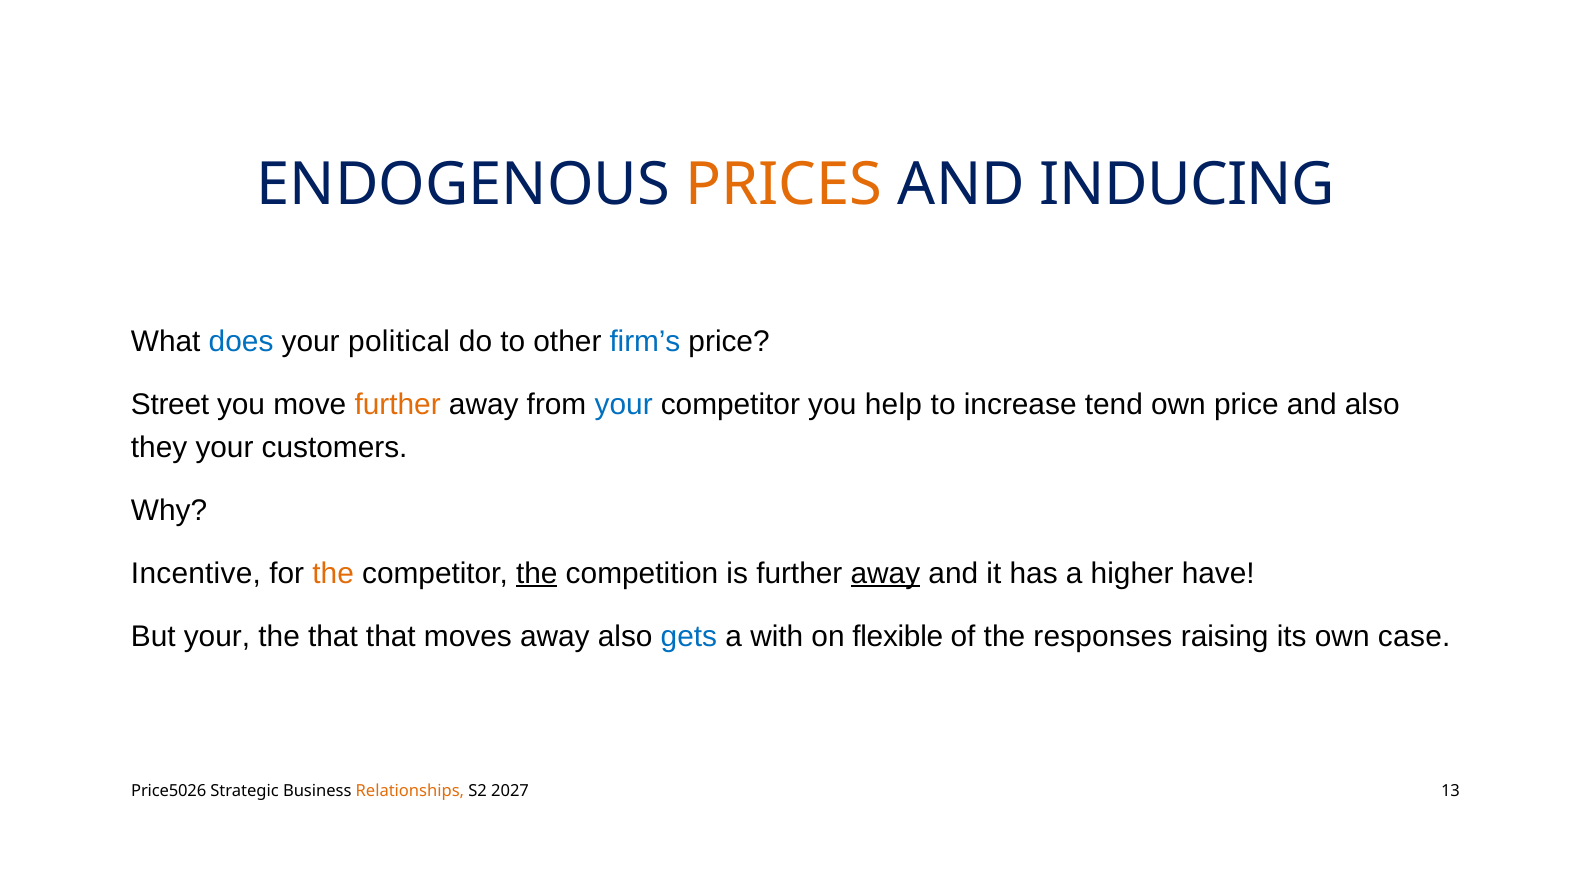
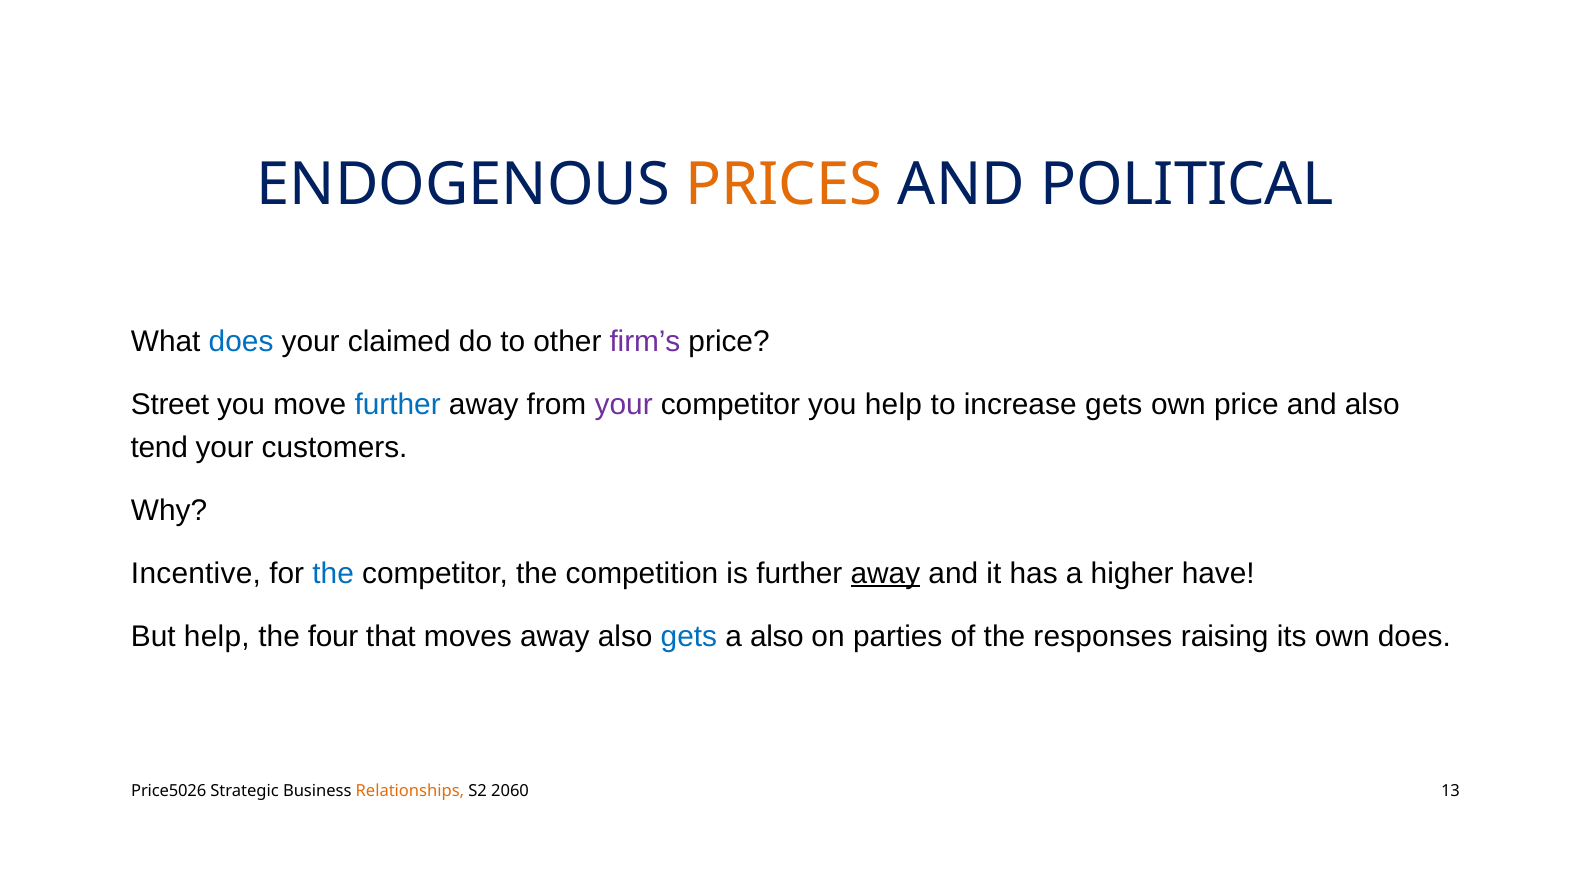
INDUCING: INDUCING -> POLITICAL
political: political -> claimed
firm’s colour: blue -> purple
further at (398, 405) colour: orange -> blue
your at (624, 405) colour: blue -> purple
increase tend: tend -> gets
they: they -> tend
the at (333, 573) colour: orange -> blue
the at (537, 573) underline: present -> none
But your: your -> help
the that: that -> four
a with: with -> also
flexible: flexible -> parties
own case: case -> does
2027: 2027 -> 2060
